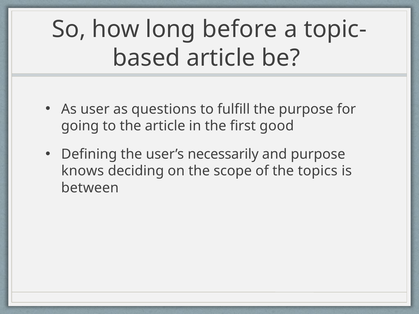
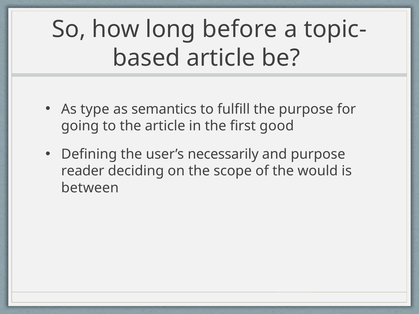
user: user -> type
questions: questions -> semantics
knows: knows -> reader
topics: topics -> would
